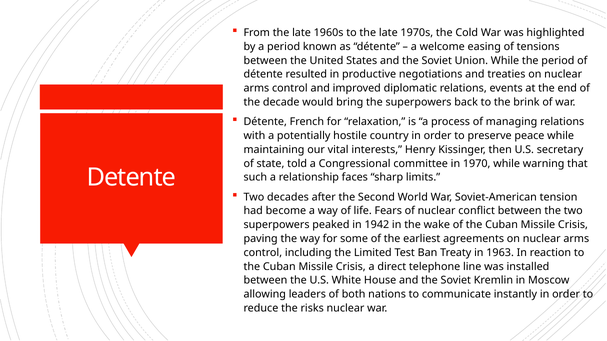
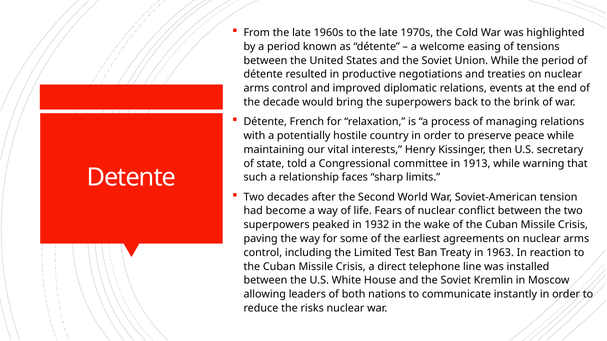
1970: 1970 -> 1913
1942: 1942 -> 1932
